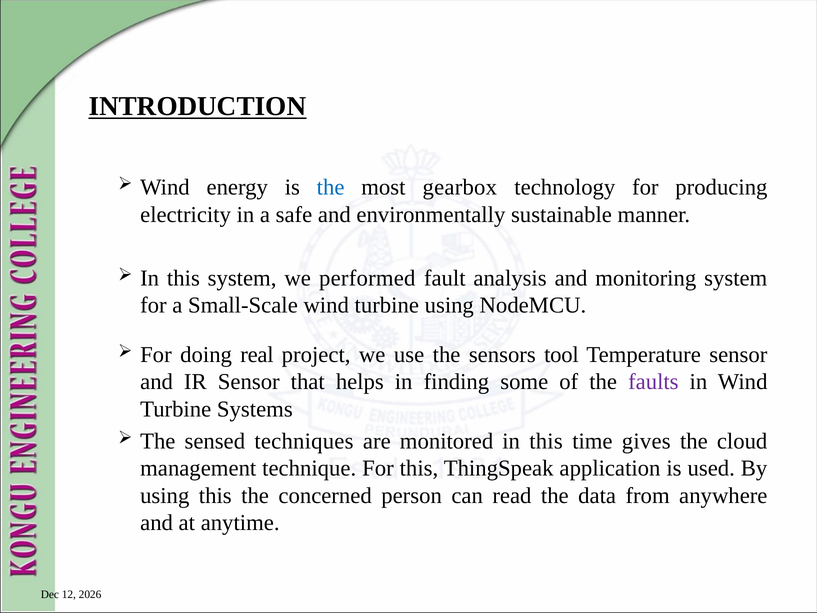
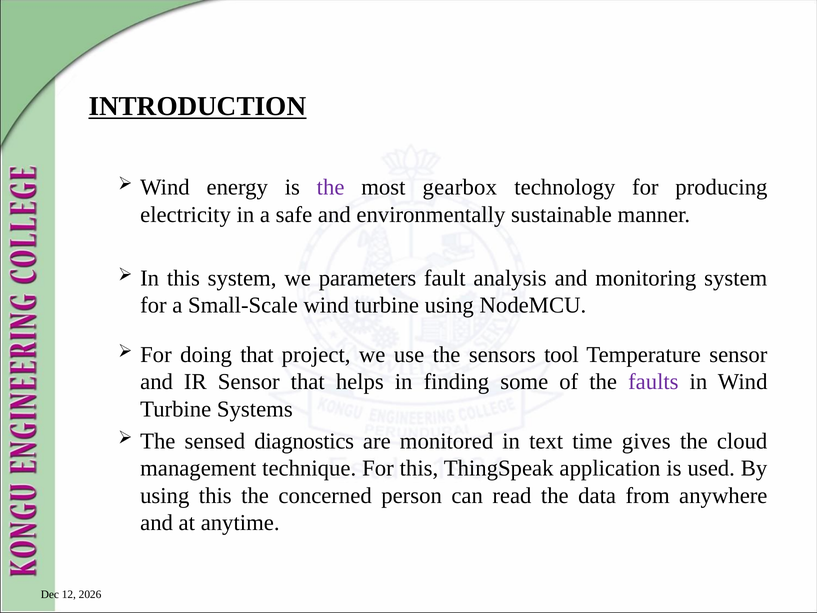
the at (331, 187) colour: blue -> purple
performed: performed -> parameters
doing real: real -> that
techniques: techniques -> diagnostics
monitored in this: this -> text
